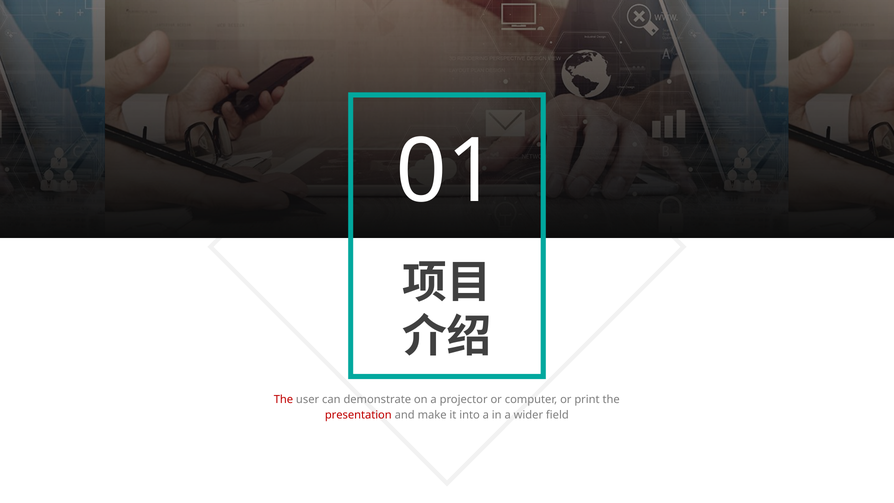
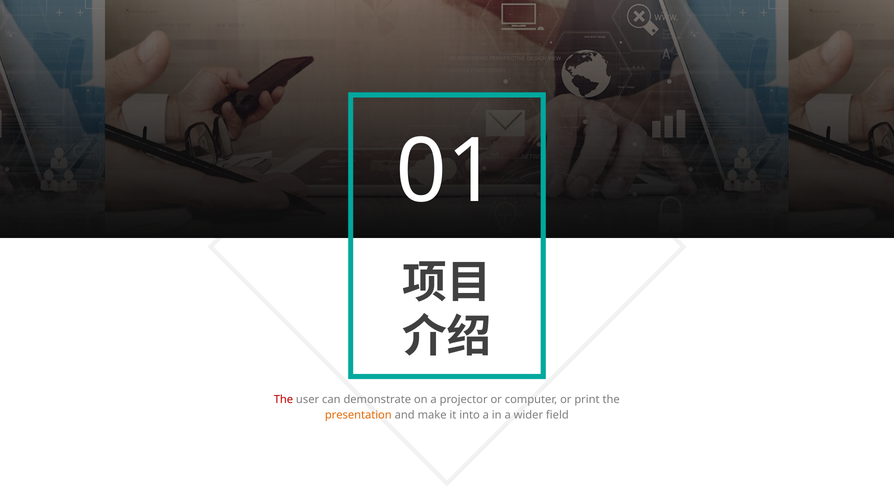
presentation colour: red -> orange
